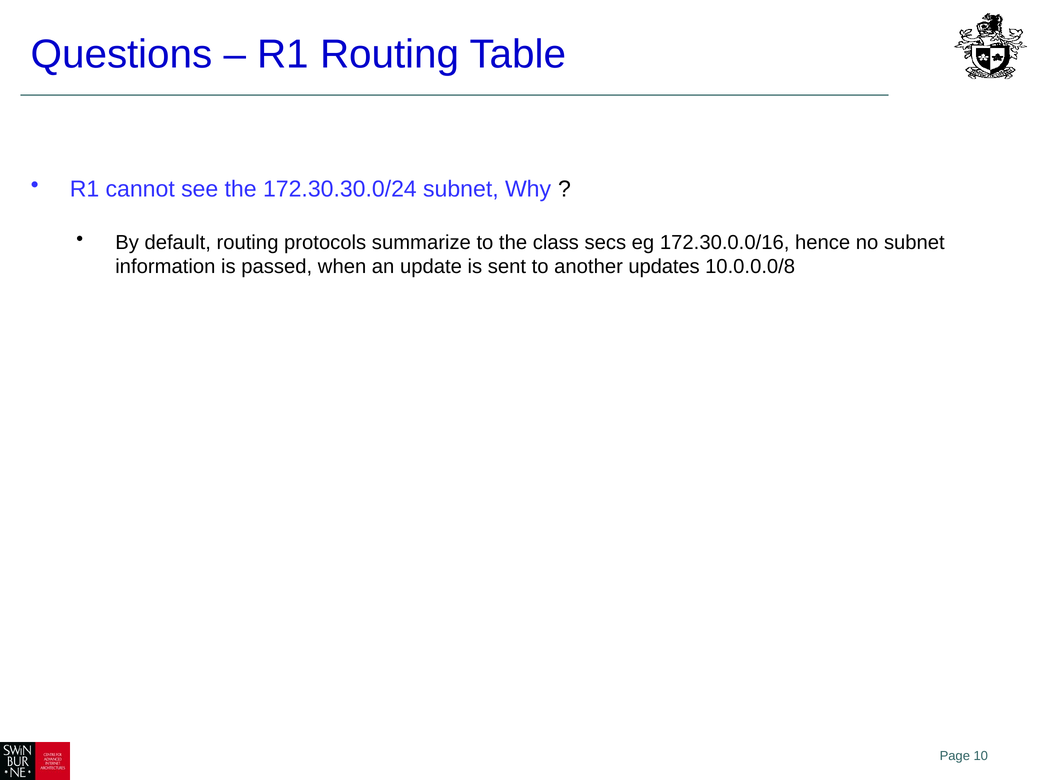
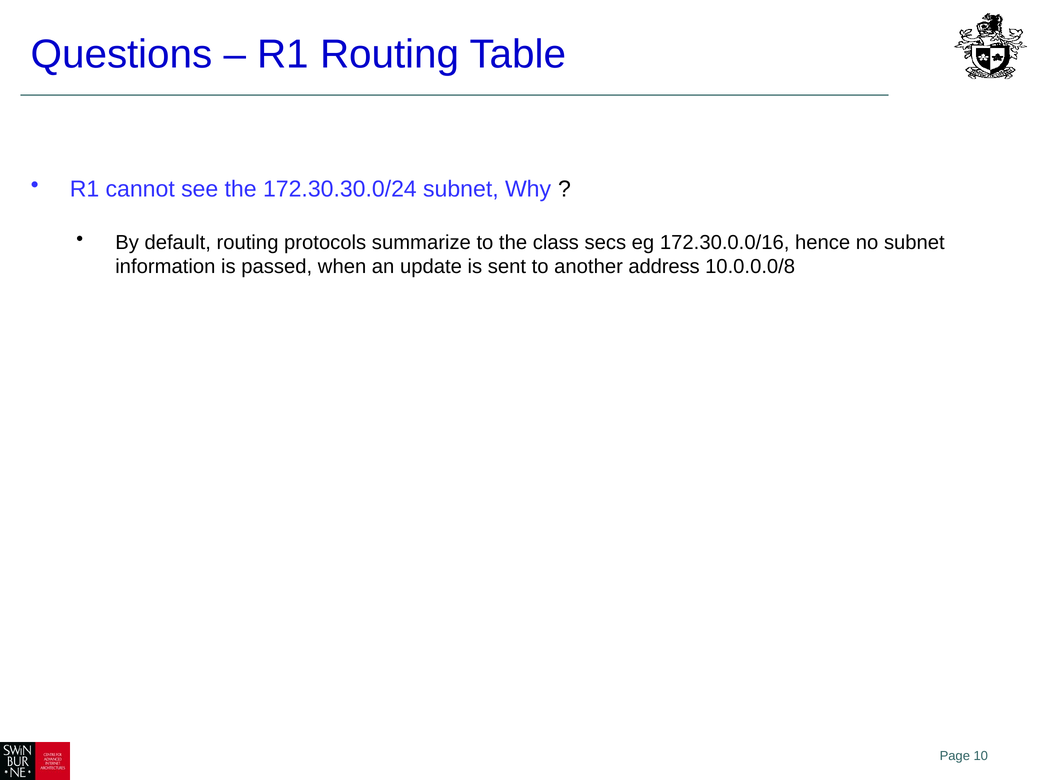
updates: updates -> address
